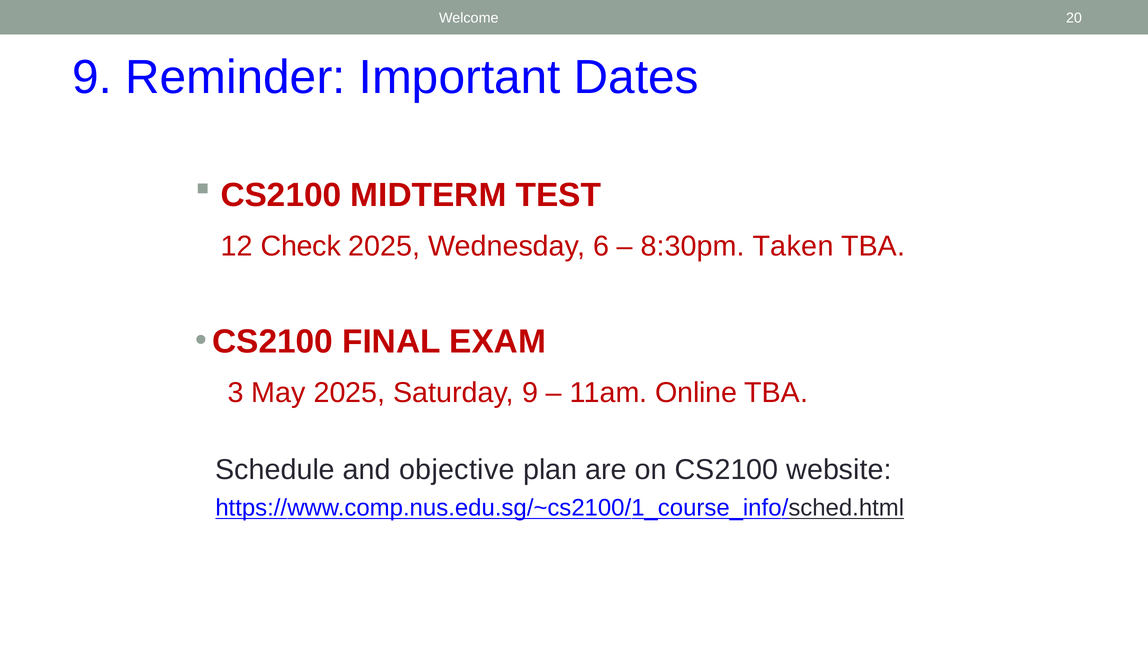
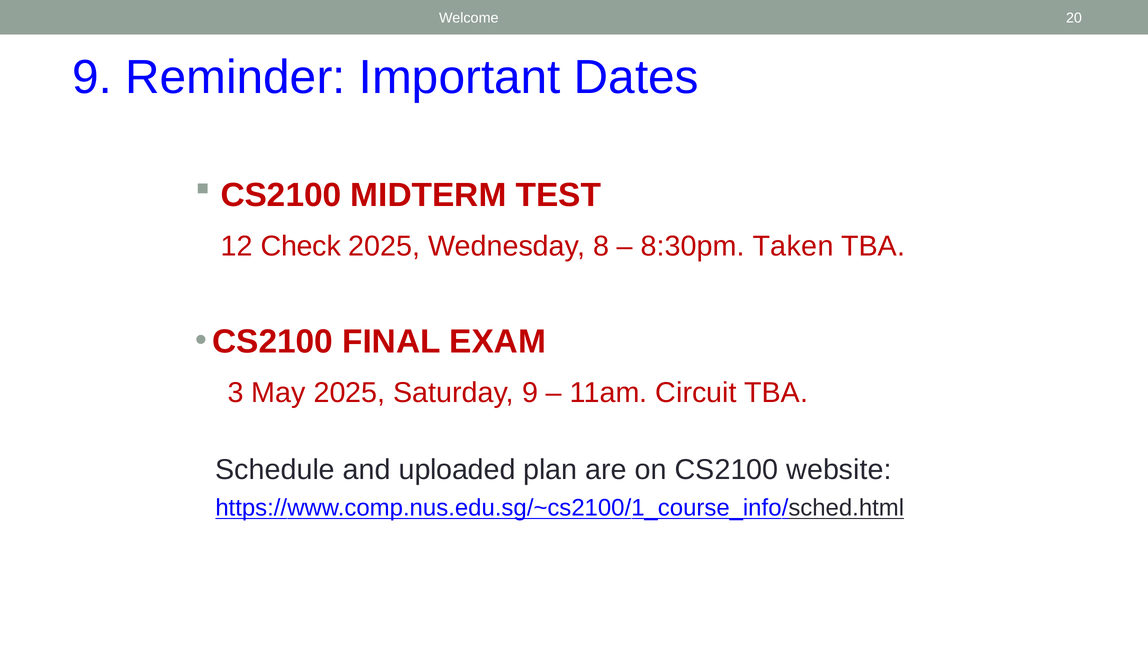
6: 6 -> 8
Online: Online -> Circuit
objective: objective -> uploaded
